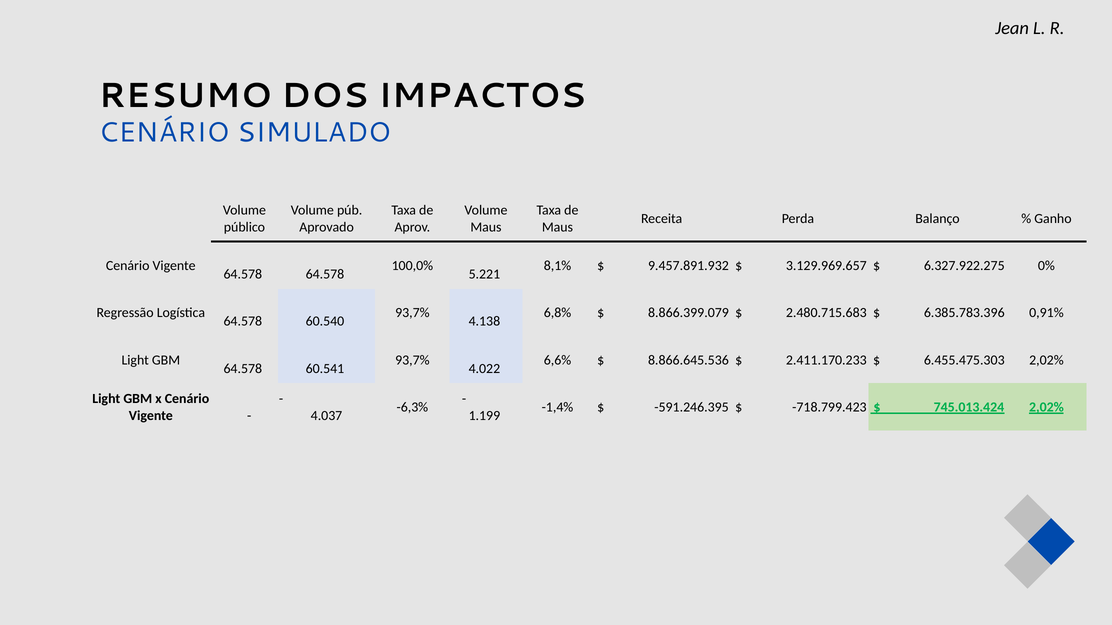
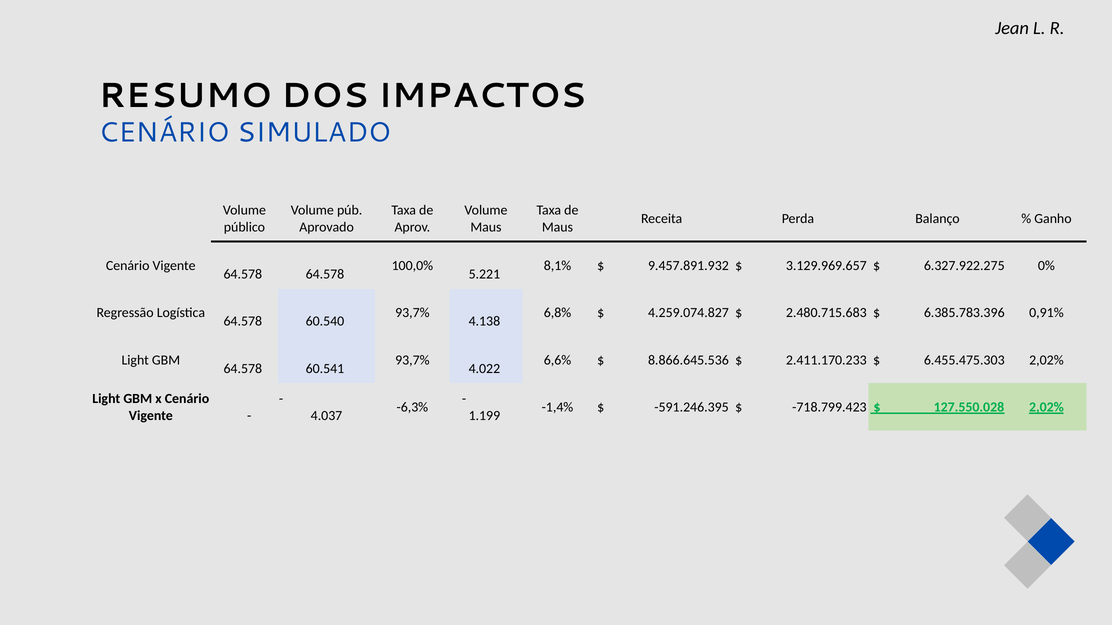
8.866.399.079: 8.866.399.079 -> 4.259.074.827
745.013.424: 745.013.424 -> 127.550.028
